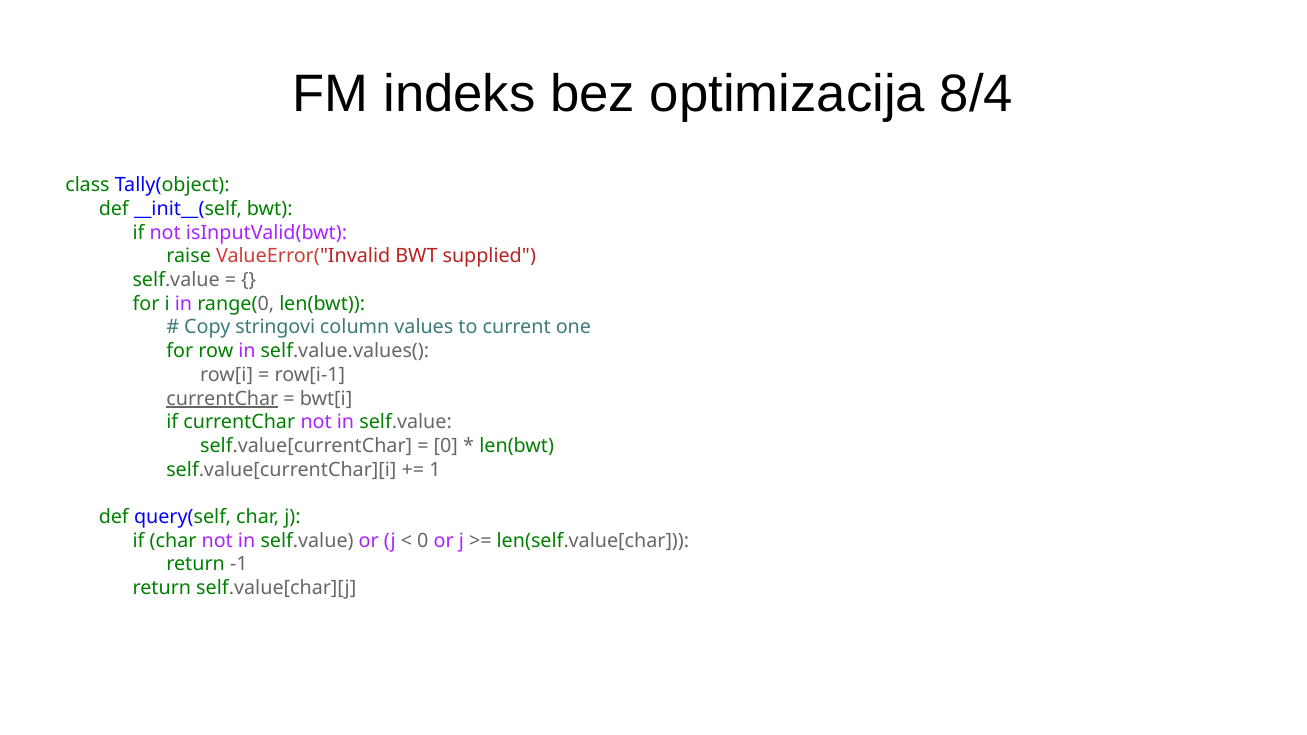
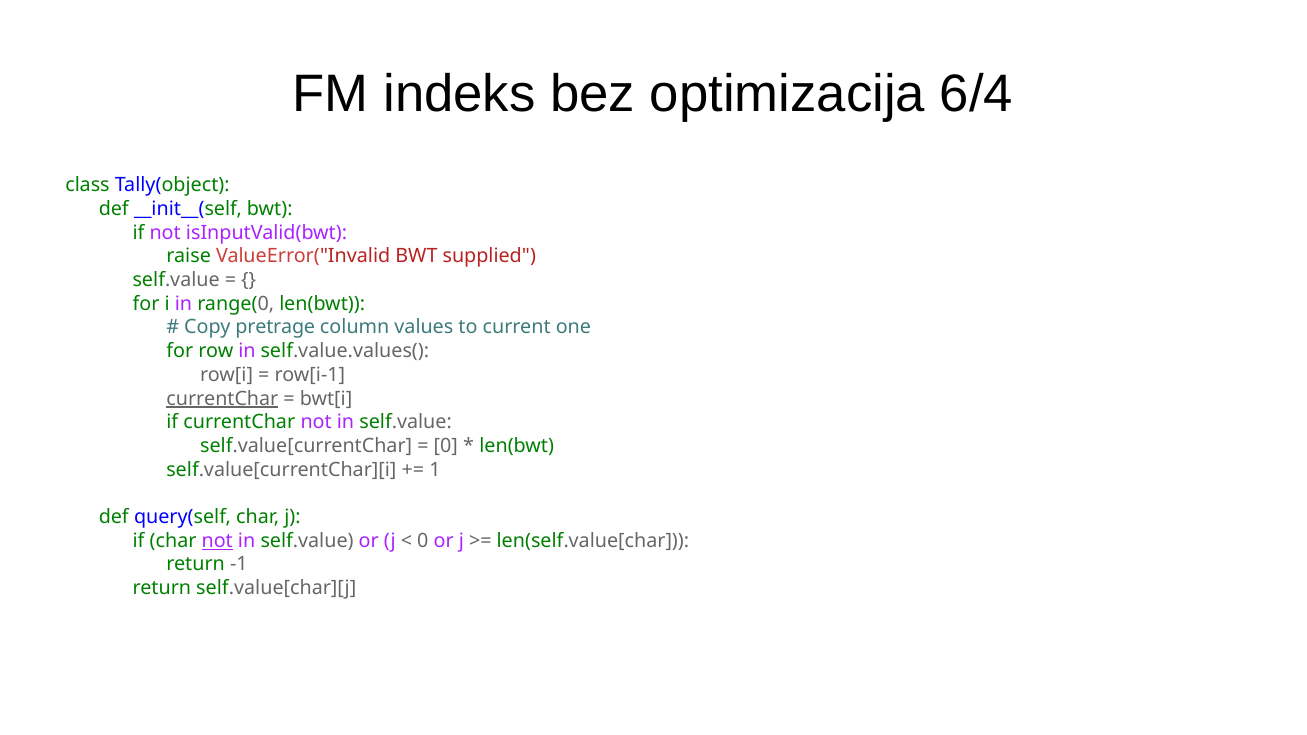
8/4: 8/4 -> 6/4
stringovi: stringovi -> pretrage
not at (217, 541) underline: none -> present
